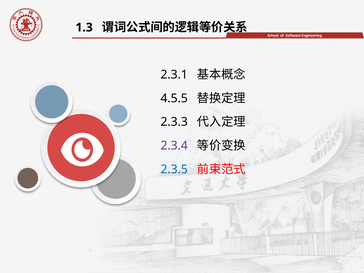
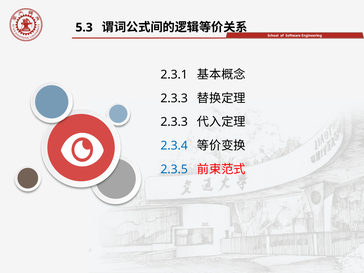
1.3: 1.3 -> 5.3
4.5.5 at (174, 98): 4.5.5 -> 2.3.3
2.3.4 colour: purple -> blue
